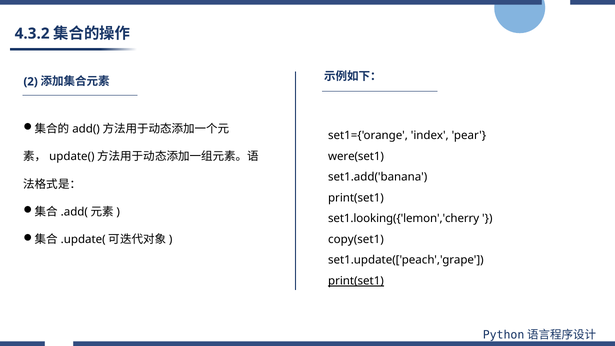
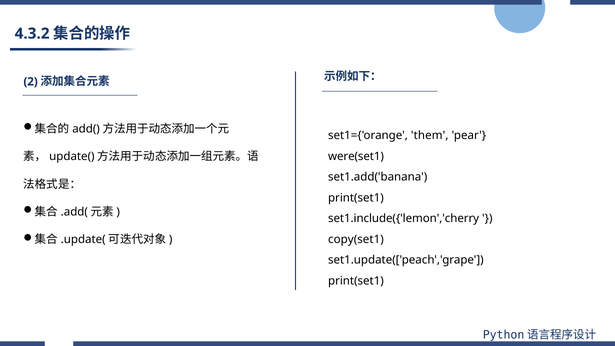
index: index -> them
set1.looking({'lemon','cherry: set1.looking({'lemon','cherry -> set1.include({'lemon','cherry
print(set1 at (356, 281) underline: present -> none
